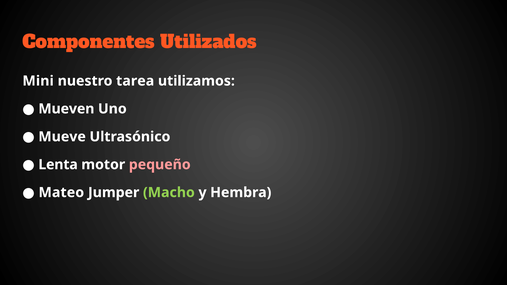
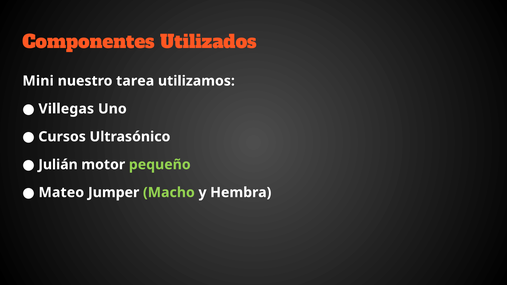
Mueven: Mueven -> Villegas
Mueve: Mueve -> Cursos
Lenta: Lenta -> Julián
pequeño colour: pink -> light green
